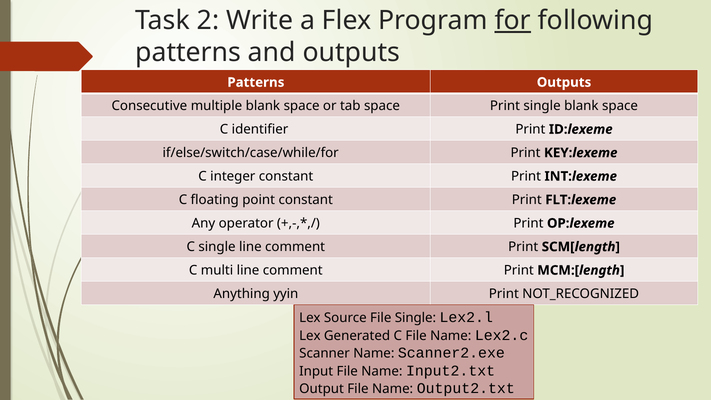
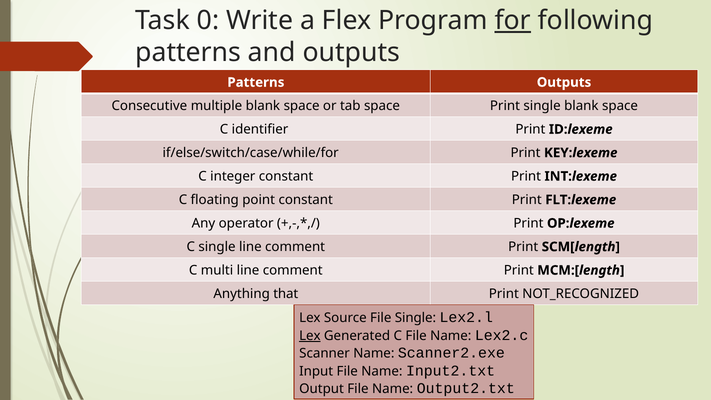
2: 2 -> 0
yyin: yyin -> that
Lex at (310, 336) underline: none -> present
